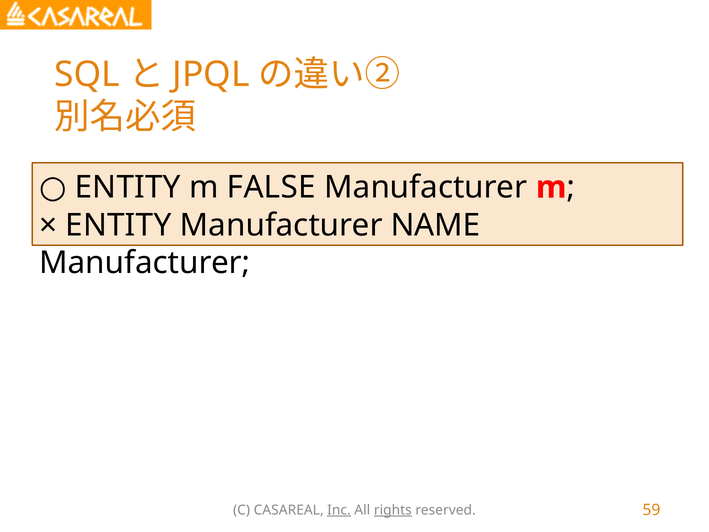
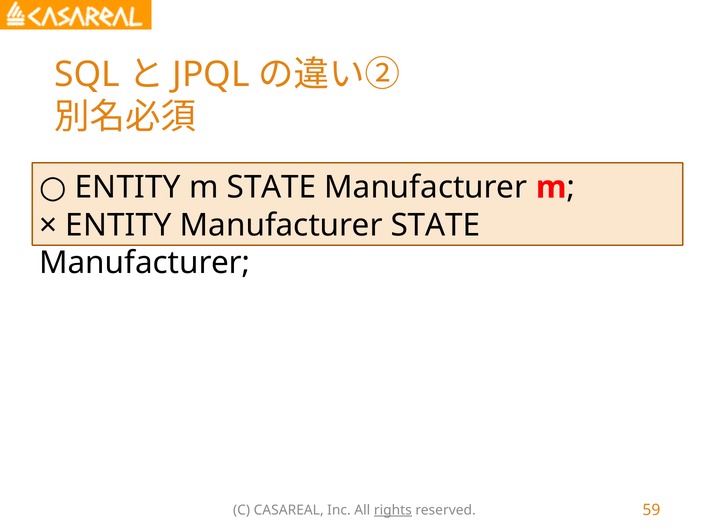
m FALSE: FALSE -> STATE
Manufacturer NAME: NAME -> STATE
Inc underline: present -> none
